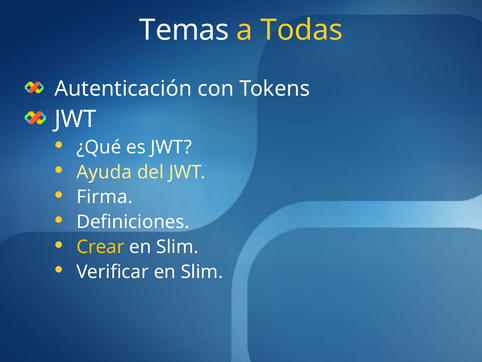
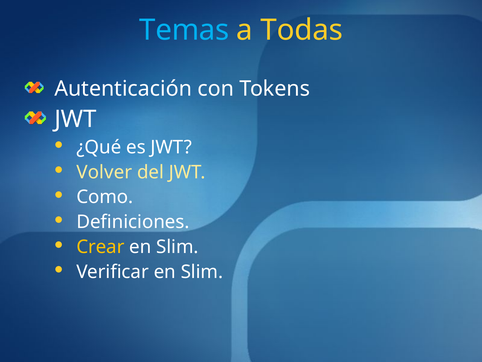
Temas colour: white -> light blue
Ayuda: Ayuda -> Volver
Firma: Firma -> Como
